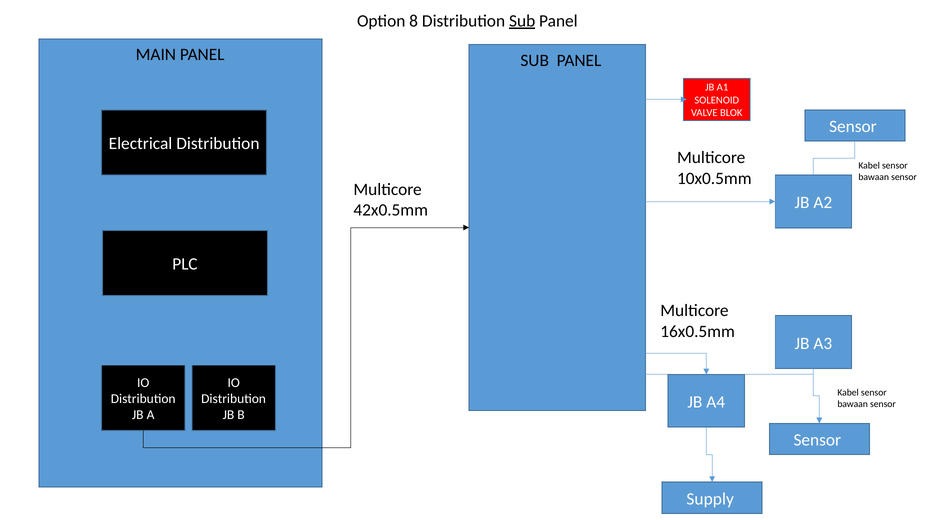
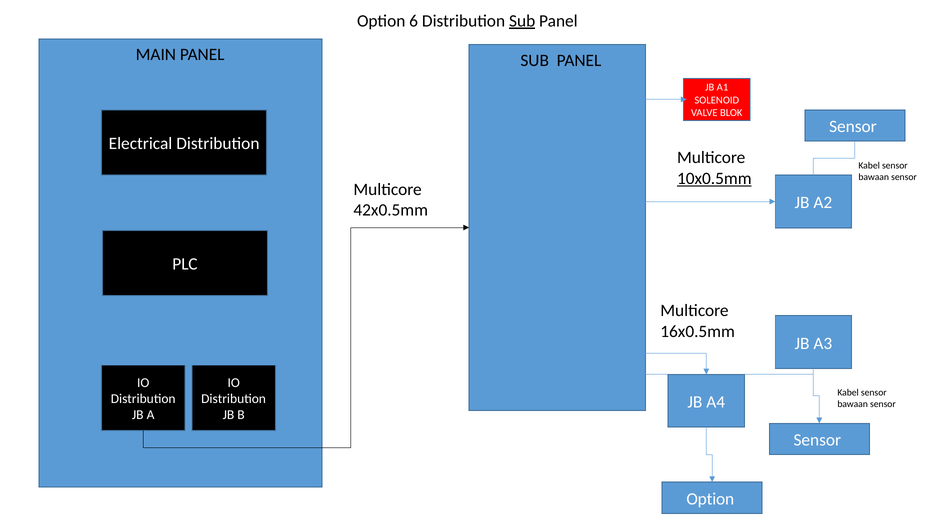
8: 8 -> 6
10x0.5mm underline: none -> present
Supply at (710, 499): Supply -> Option
